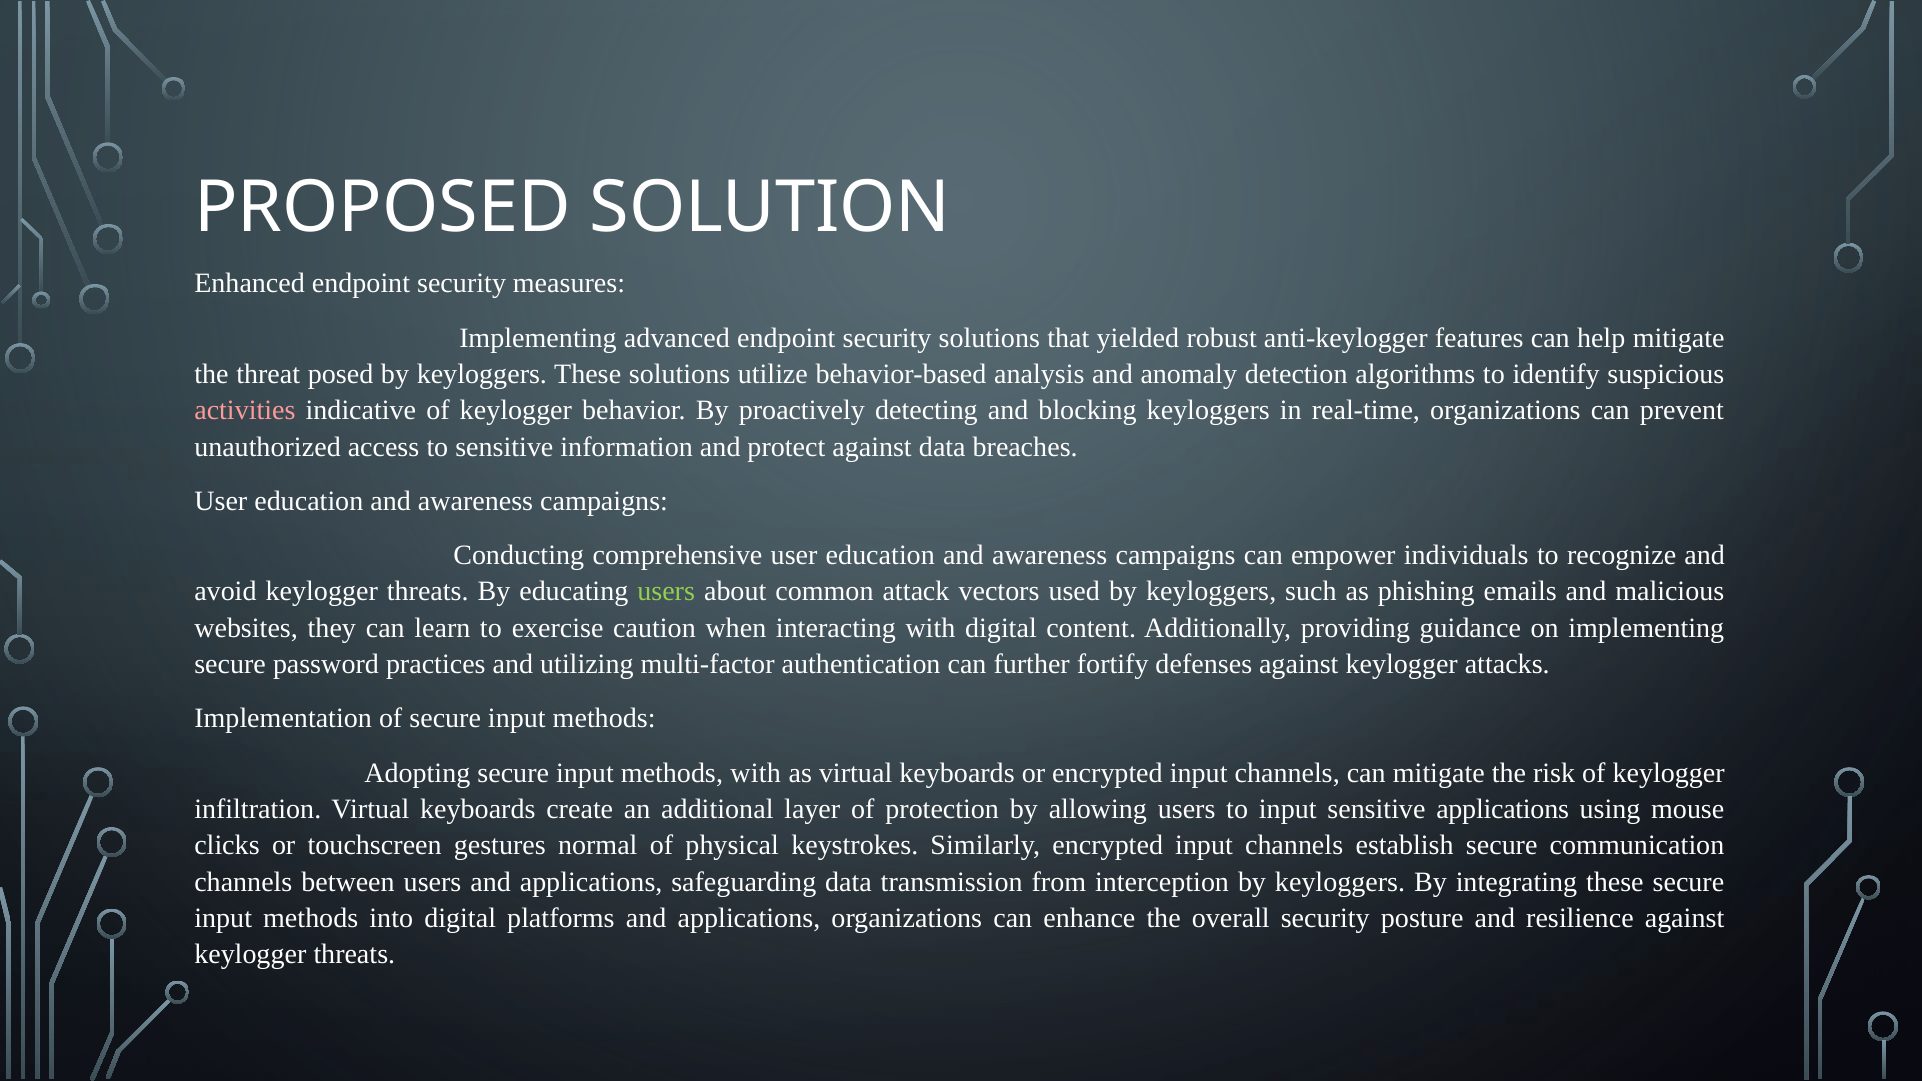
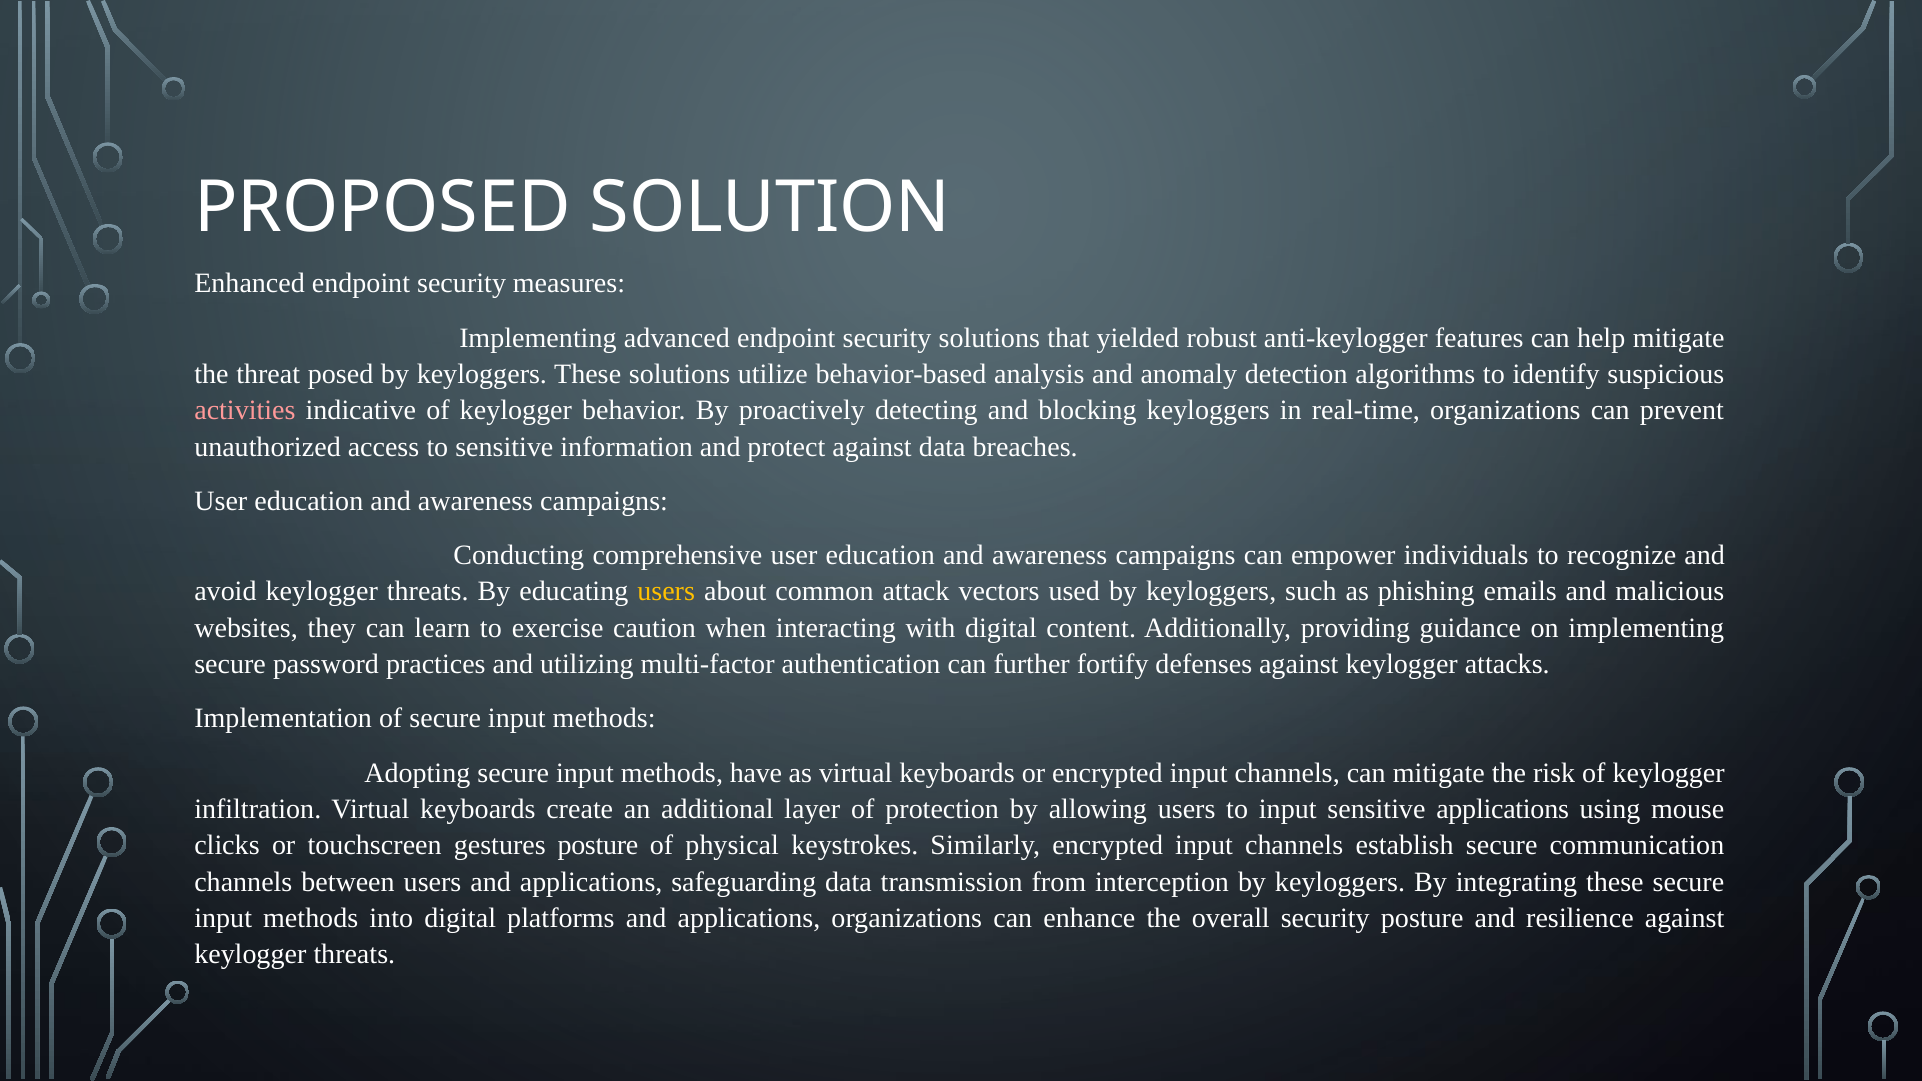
users at (666, 592) colour: light green -> yellow
methods with: with -> have
gestures normal: normal -> posture
